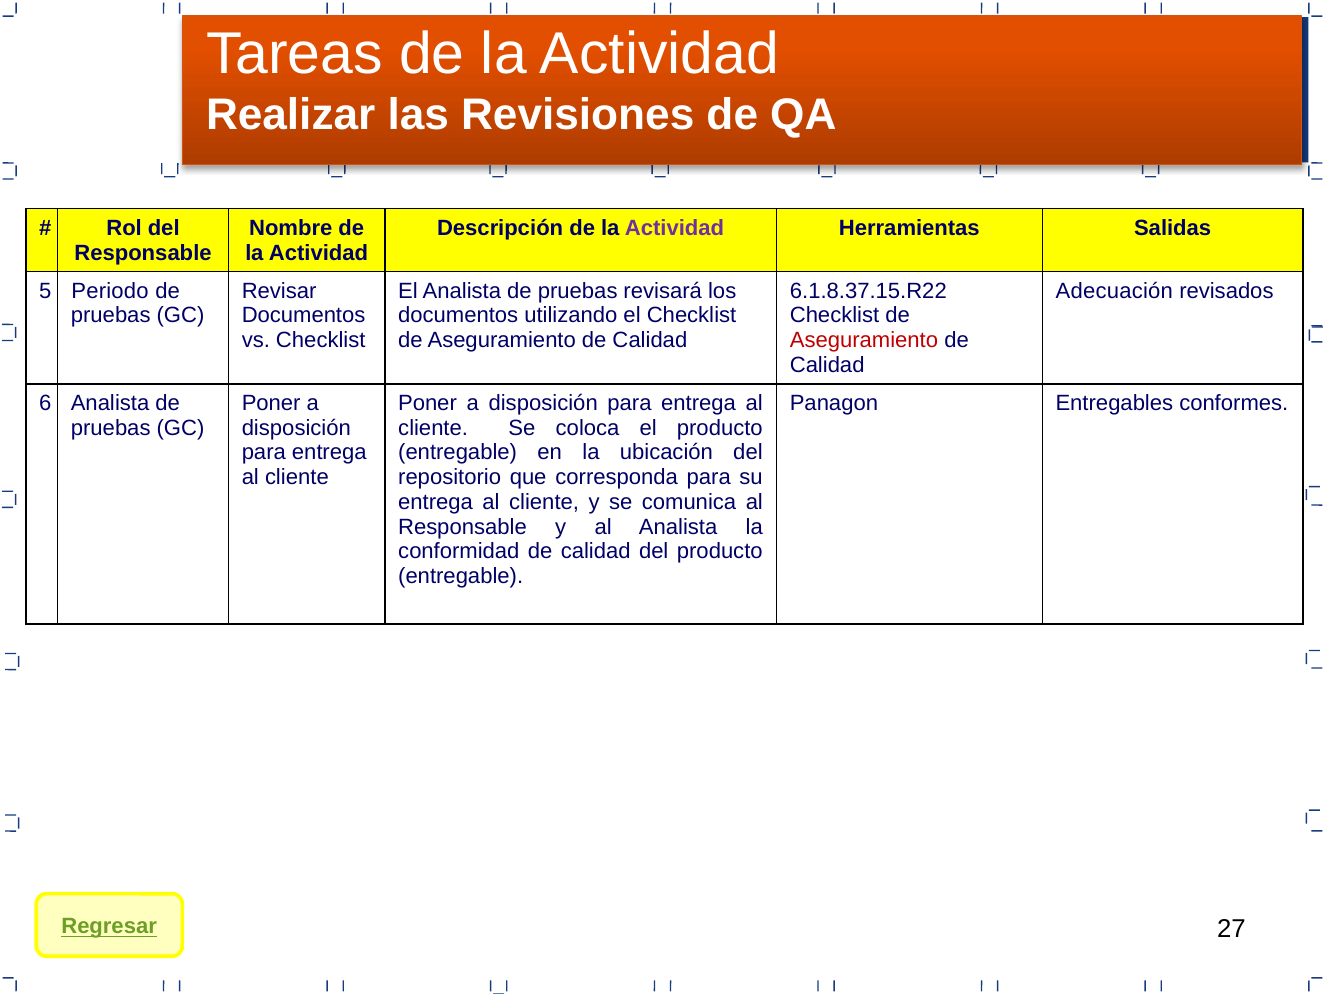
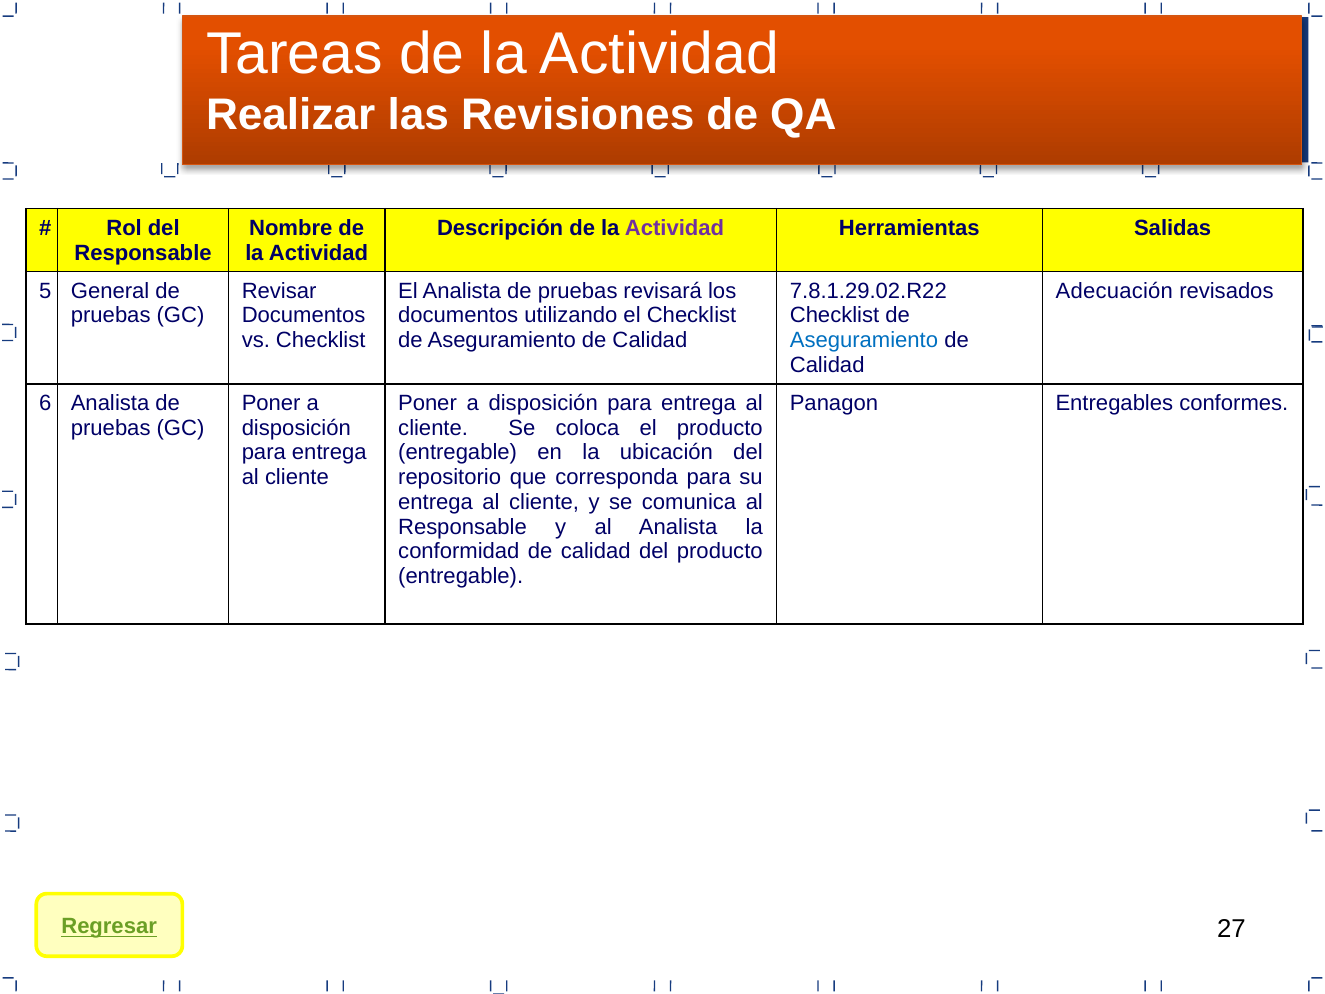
Periodo: Periodo -> General
6.1.8.37.15.R22: 6.1.8.37.15.R22 -> 7.8.1.29.02.R22
Aseguramiento at (864, 340) colour: red -> blue
